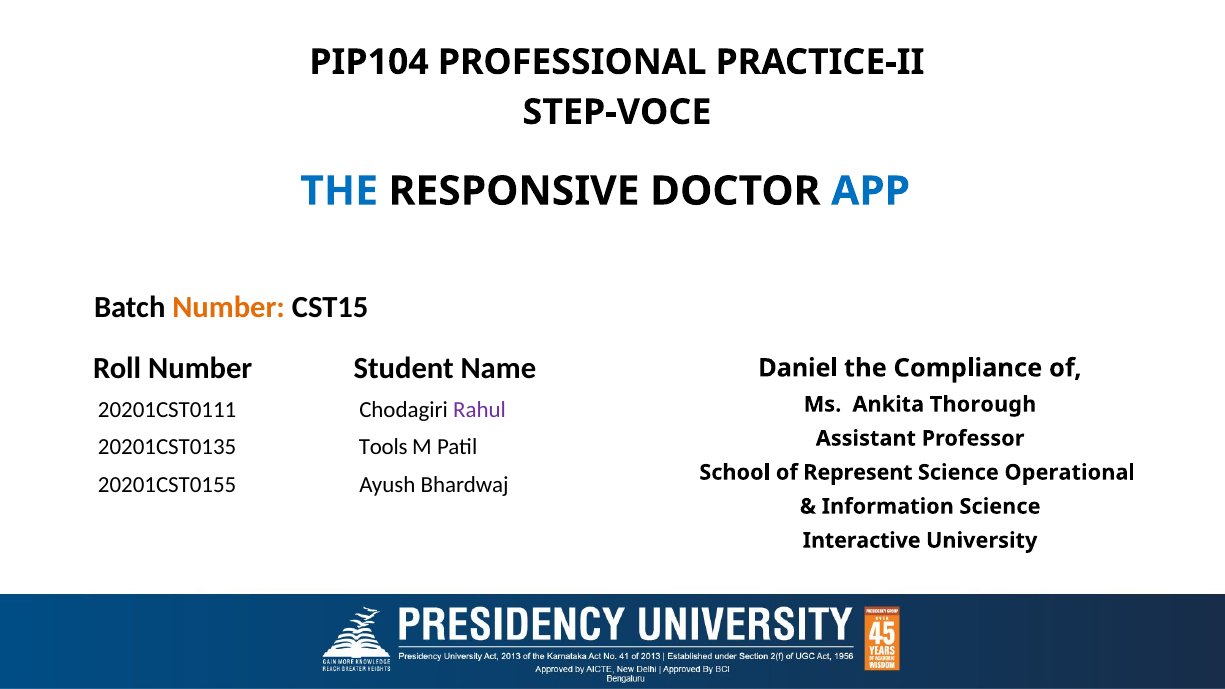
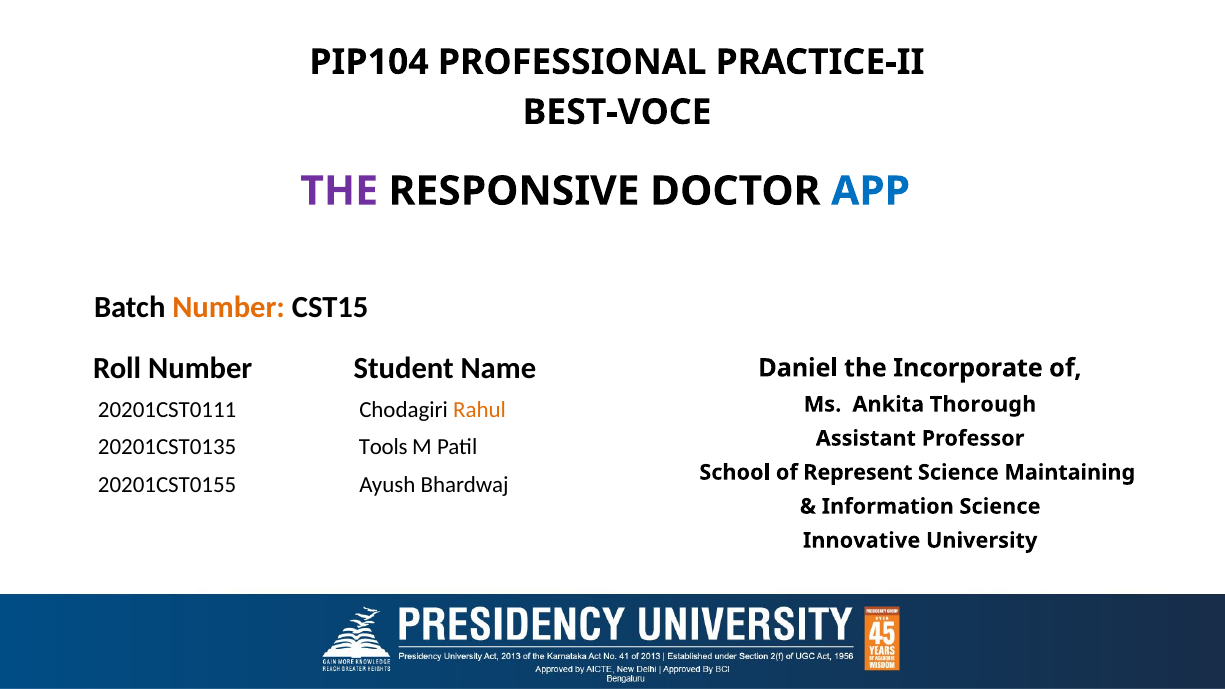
STEP-VOCE: STEP-VOCE -> BEST-VOCE
THE at (339, 191) colour: blue -> purple
Compliance: Compliance -> Incorporate
Rahul colour: purple -> orange
Operational: Operational -> Maintaining
Interactive: Interactive -> Innovative
